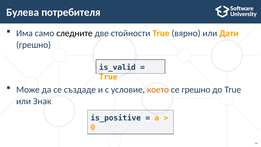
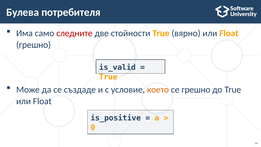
следните colour: black -> red
вярно или Дати: Дати -> Float
Знак at (42, 101): Знак -> Float
